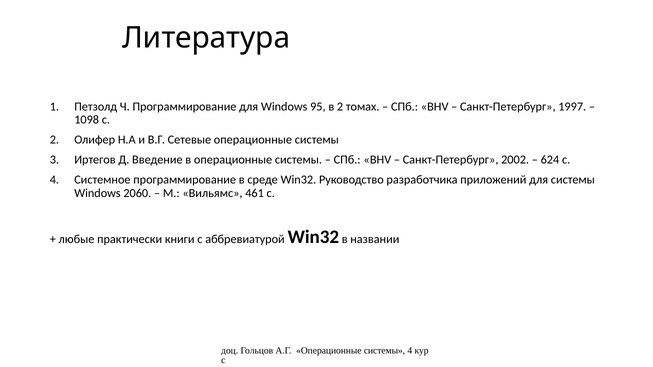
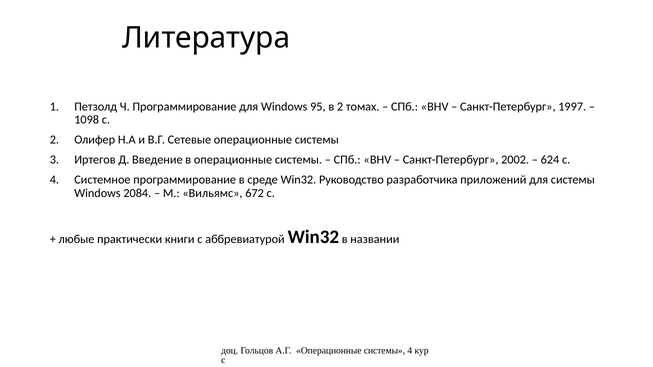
2060: 2060 -> 2084
461: 461 -> 672
